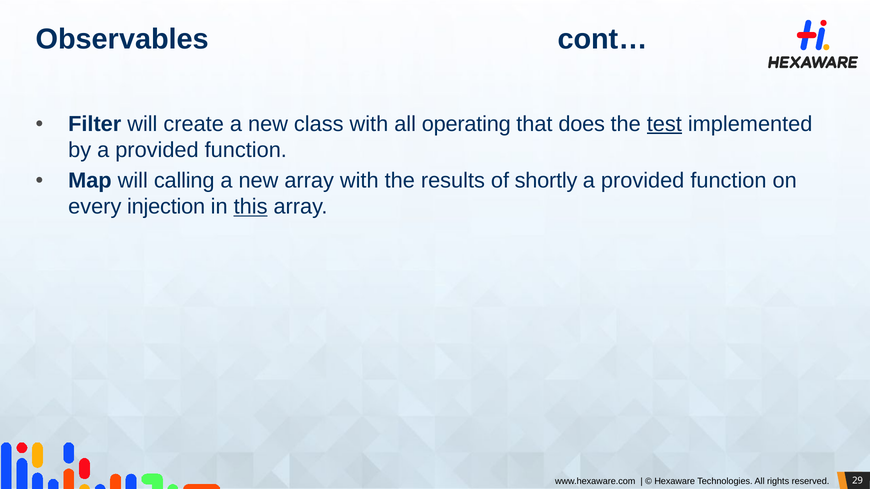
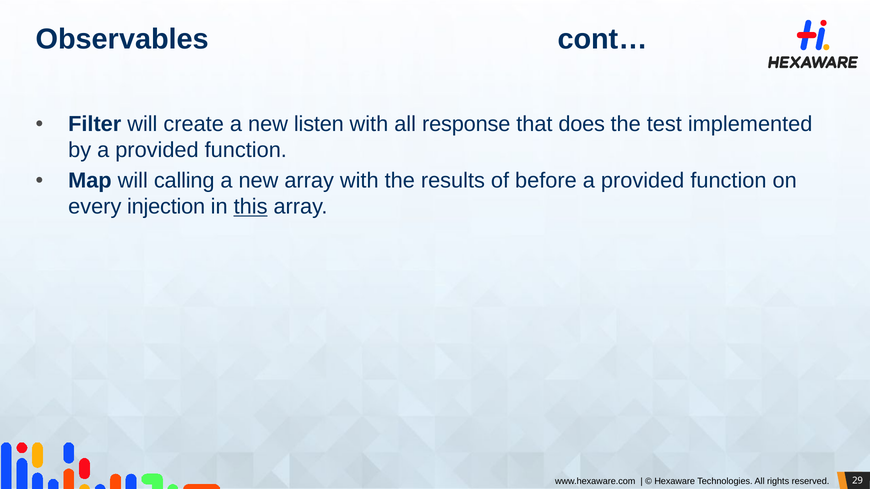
class: class -> listen
operating: operating -> response
test underline: present -> none
shortly: shortly -> before
